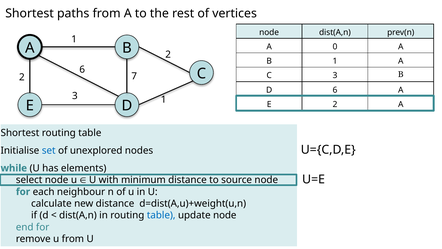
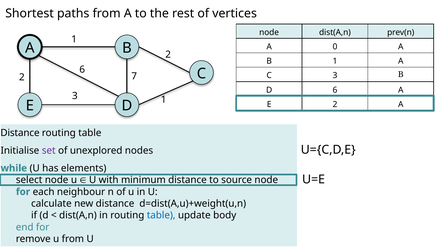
Shortest at (20, 133): Shortest -> Distance
set colour: blue -> purple
update node: node -> body
